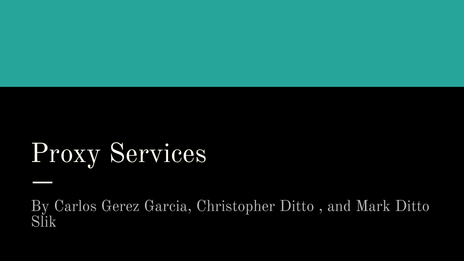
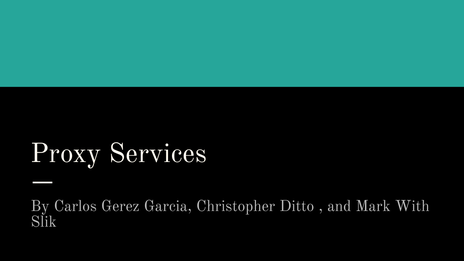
Mark Ditto: Ditto -> With
